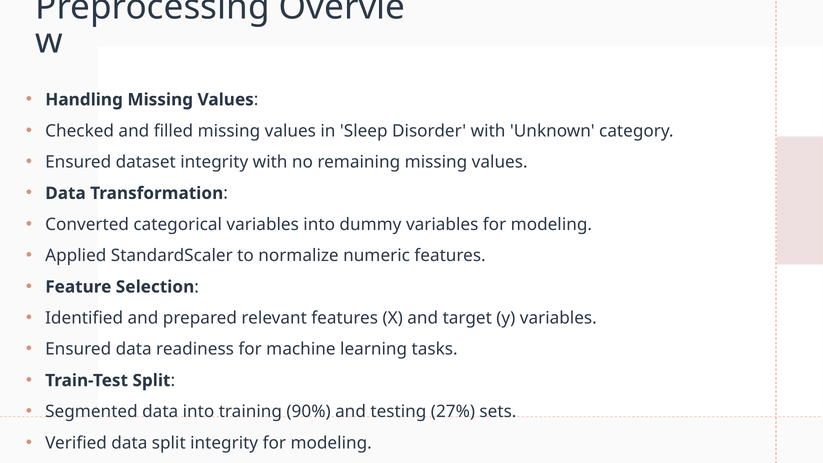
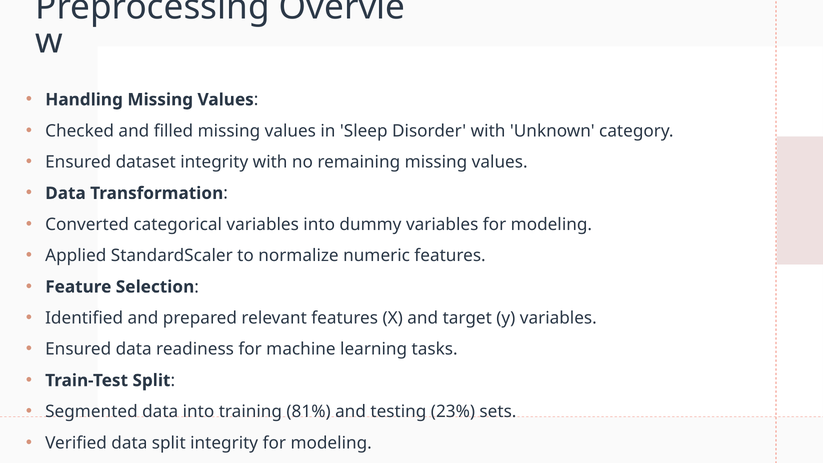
90%: 90% -> 81%
27%: 27% -> 23%
